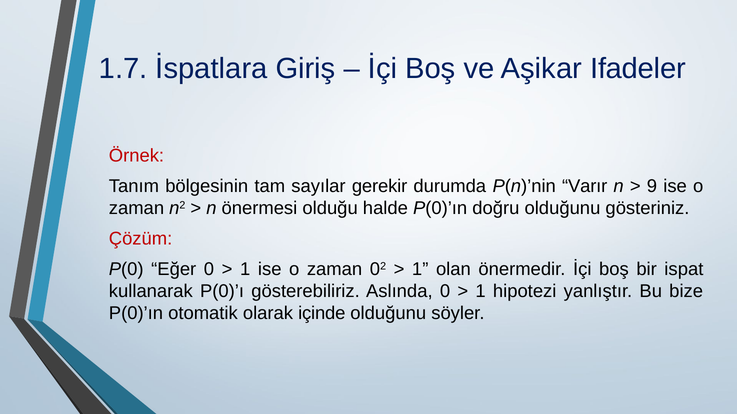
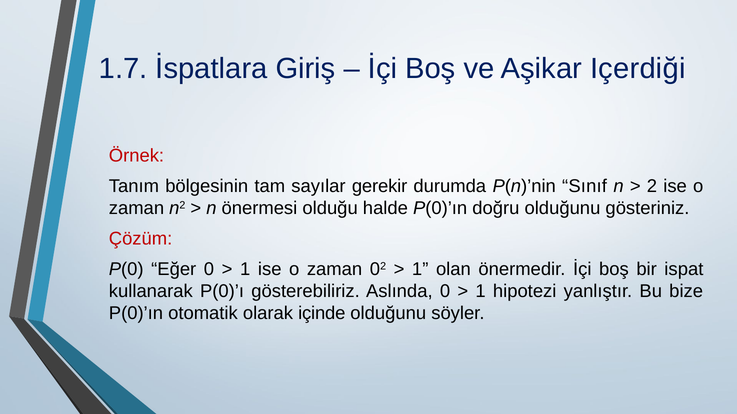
Ifadeler: Ifadeler -> Içerdiği
Varır: Varır -> Sınıf
9: 9 -> 2
